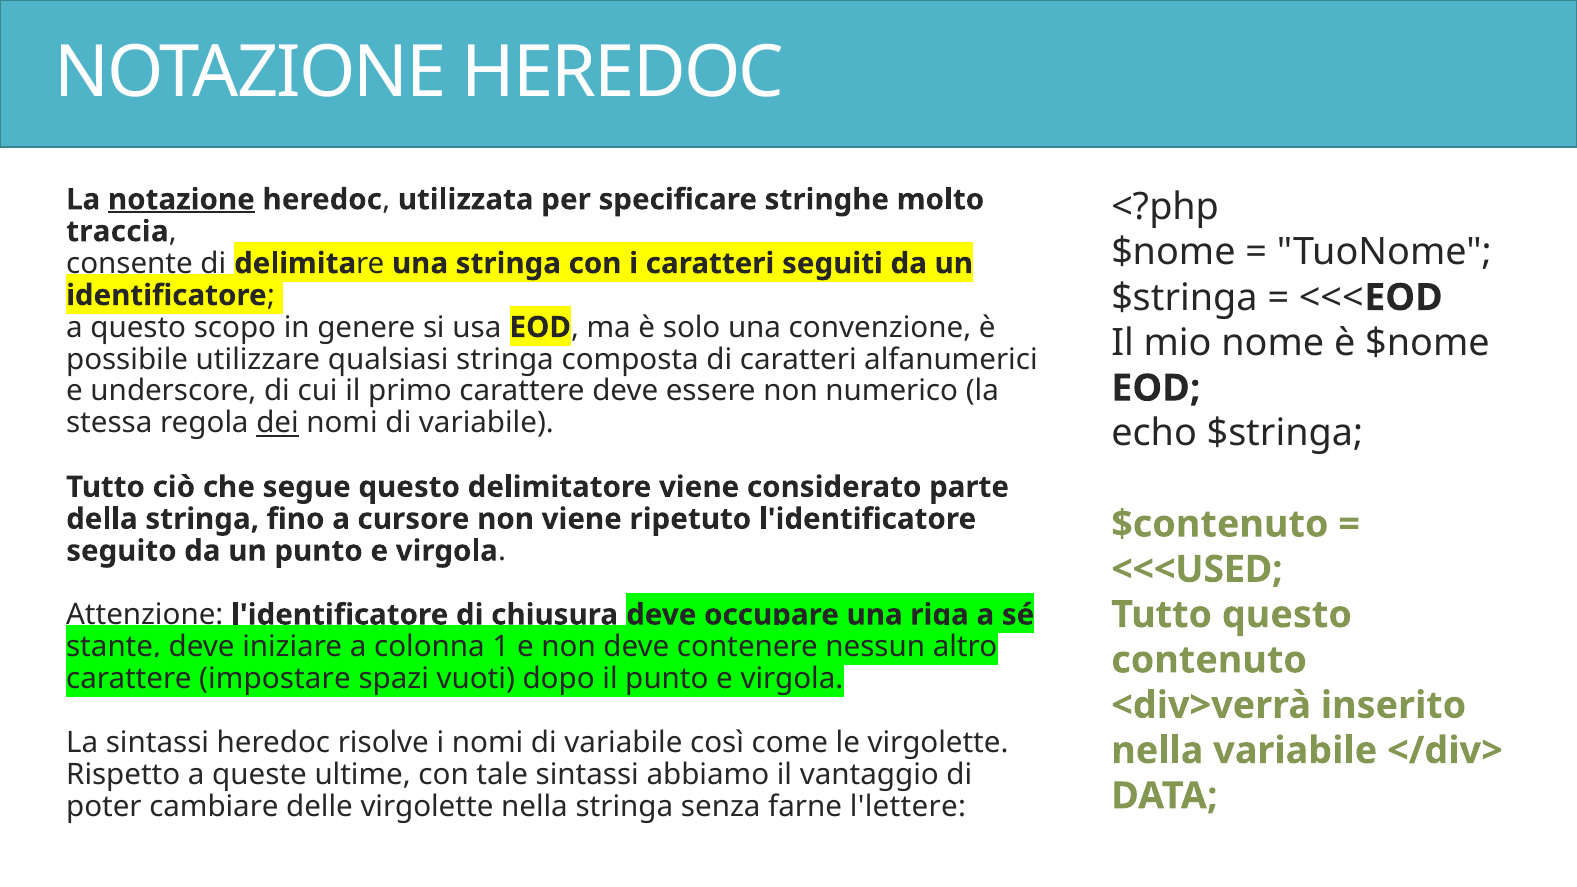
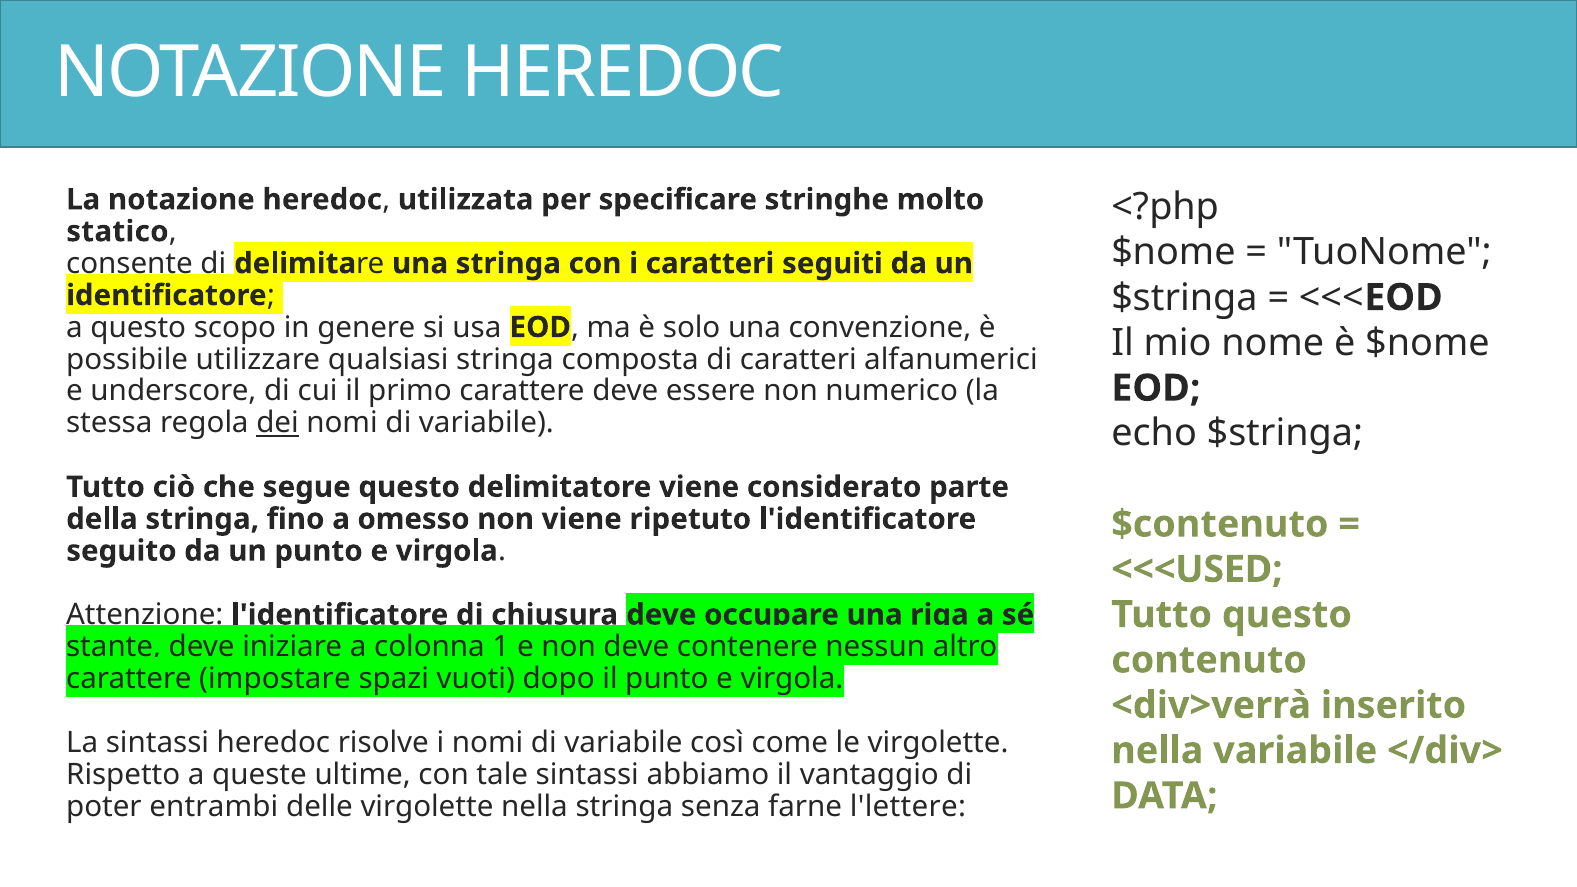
notazione at (181, 200) underline: present -> none
traccia: traccia -> statico
cursore: cursore -> omesso
cambiare: cambiare -> entrambi
